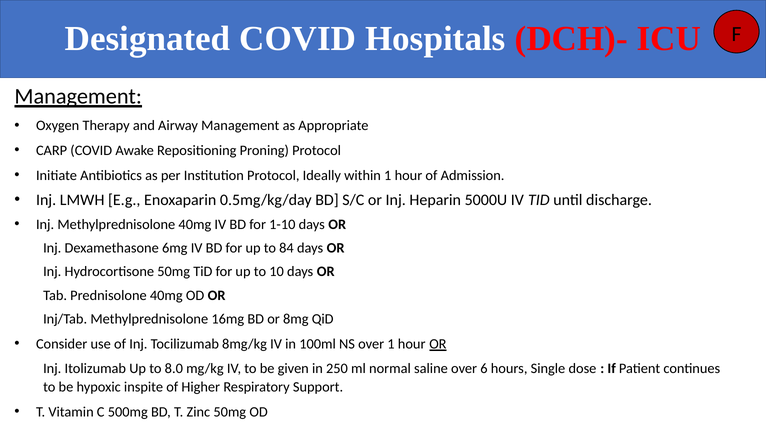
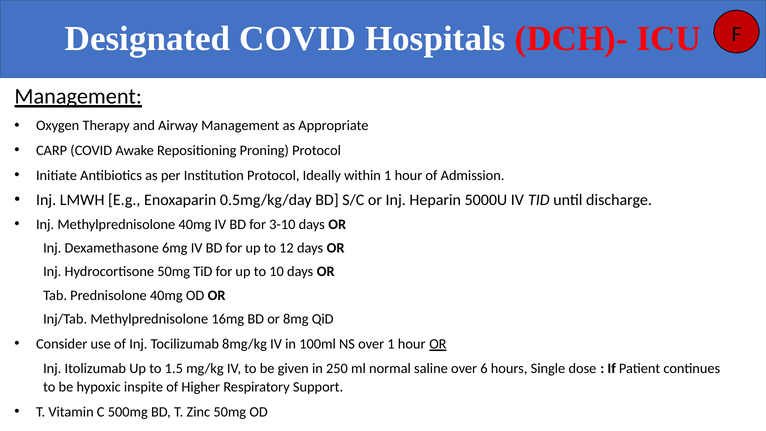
1-10: 1-10 -> 3-10
84: 84 -> 12
8.0: 8.0 -> 1.5
